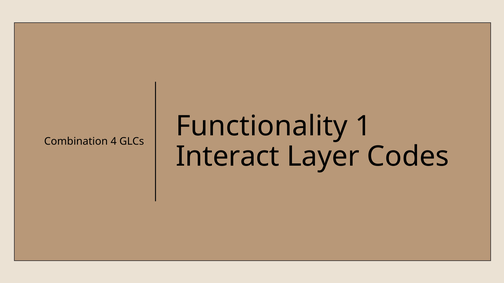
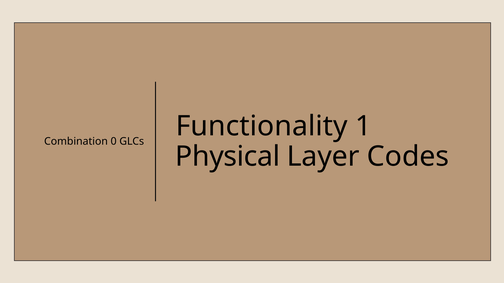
4: 4 -> 0
Interact: Interact -> Physical
